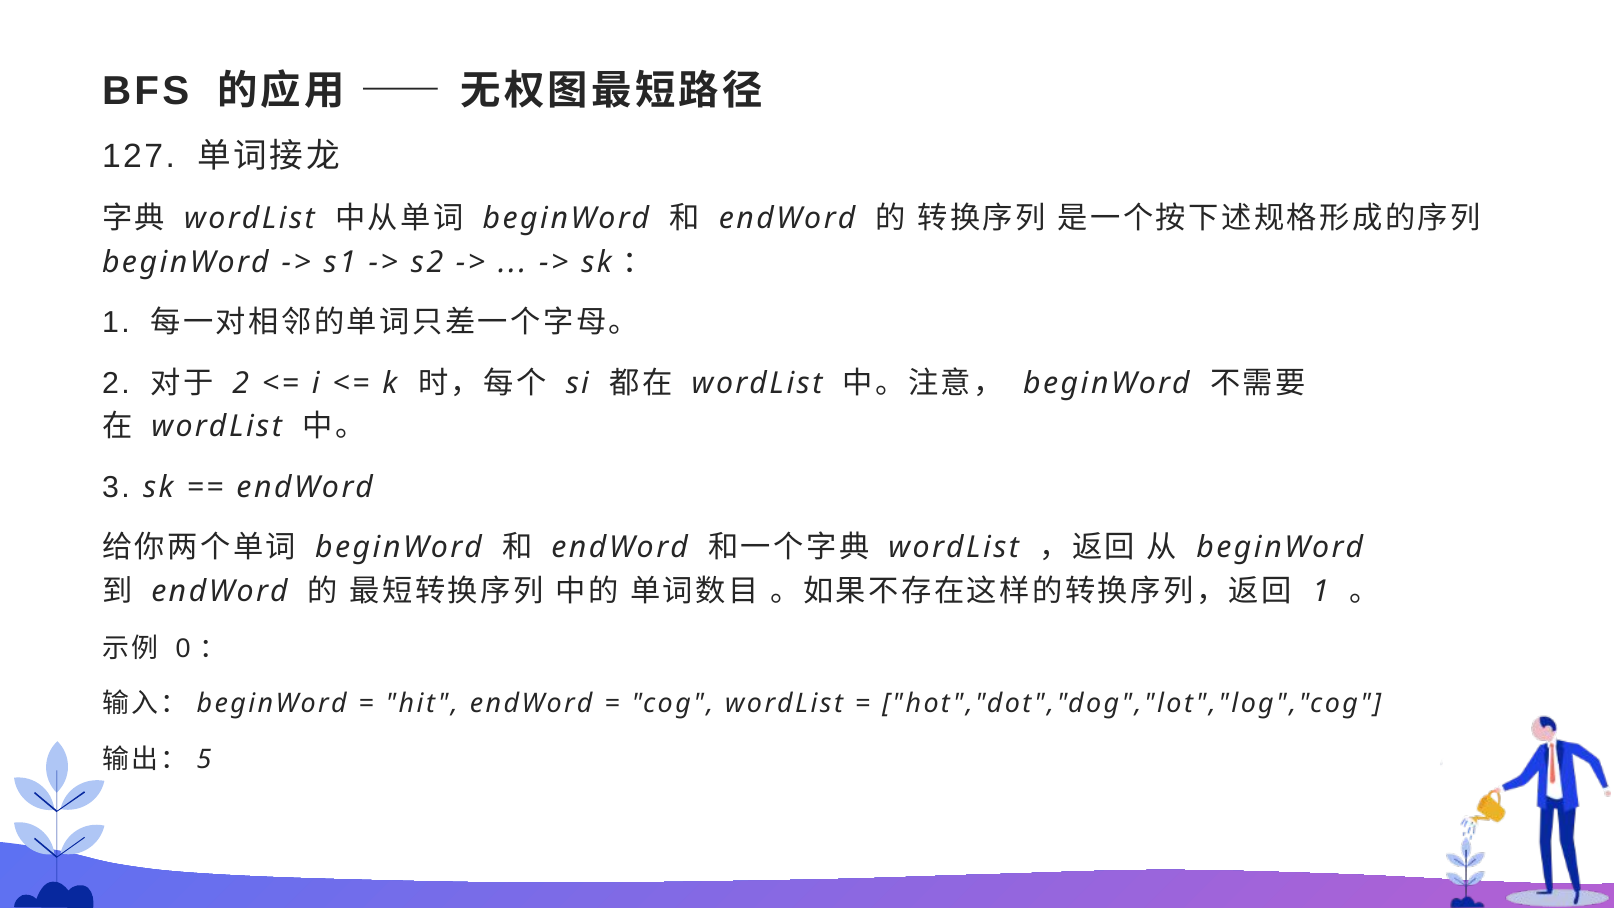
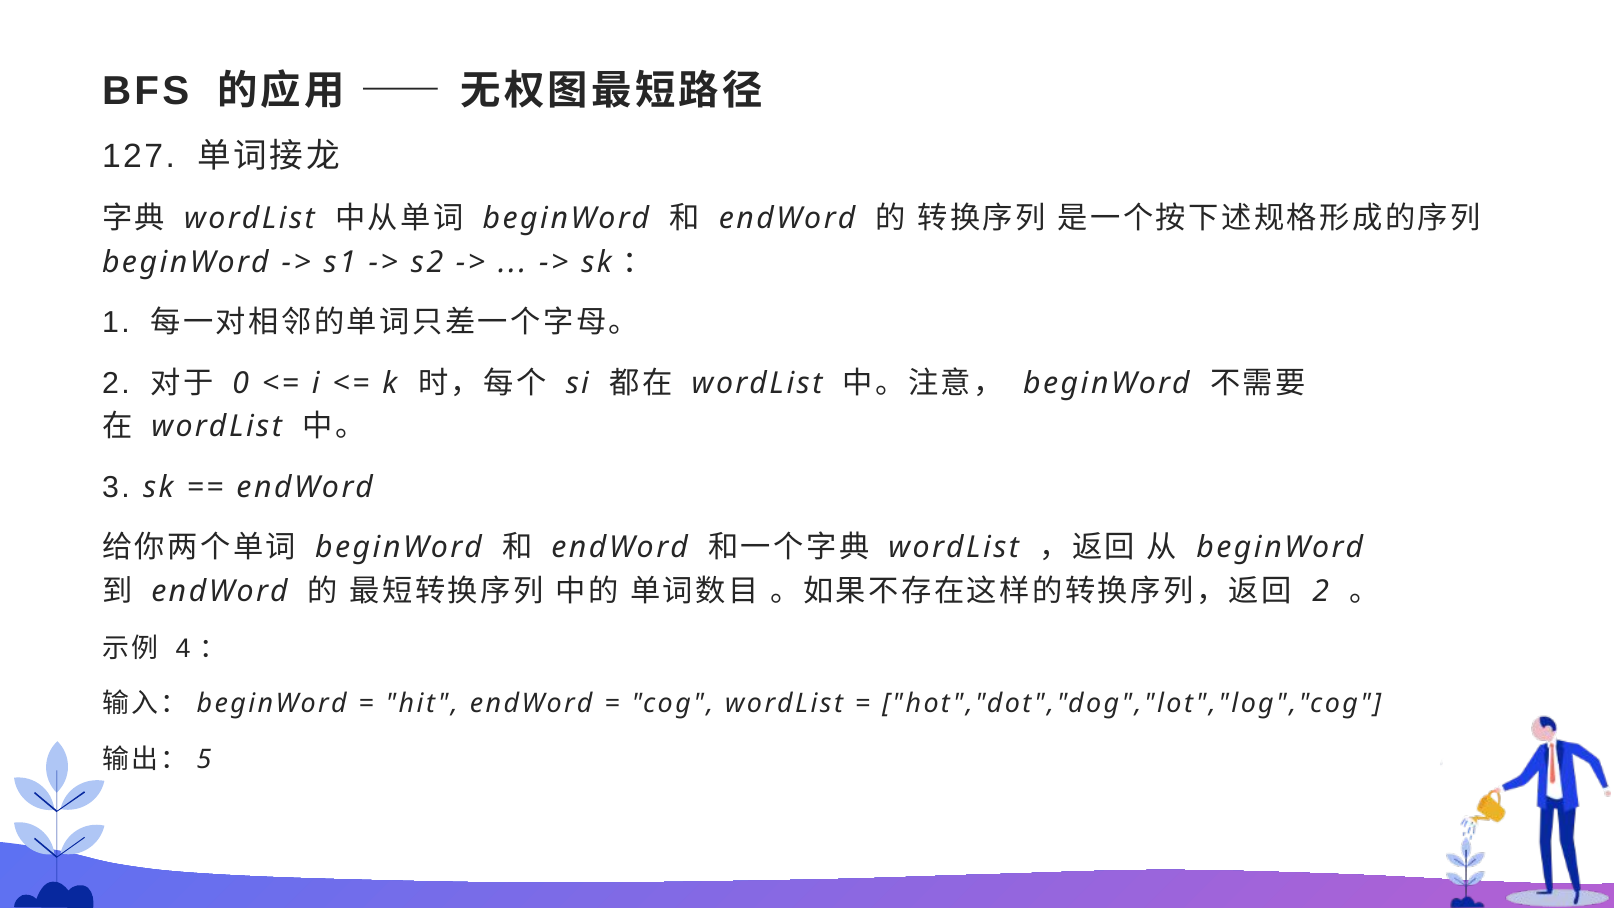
2 at (241, 383): 2 -> 0
1 at (1321, 591): 1 -> 2
0: 0 -> 4
